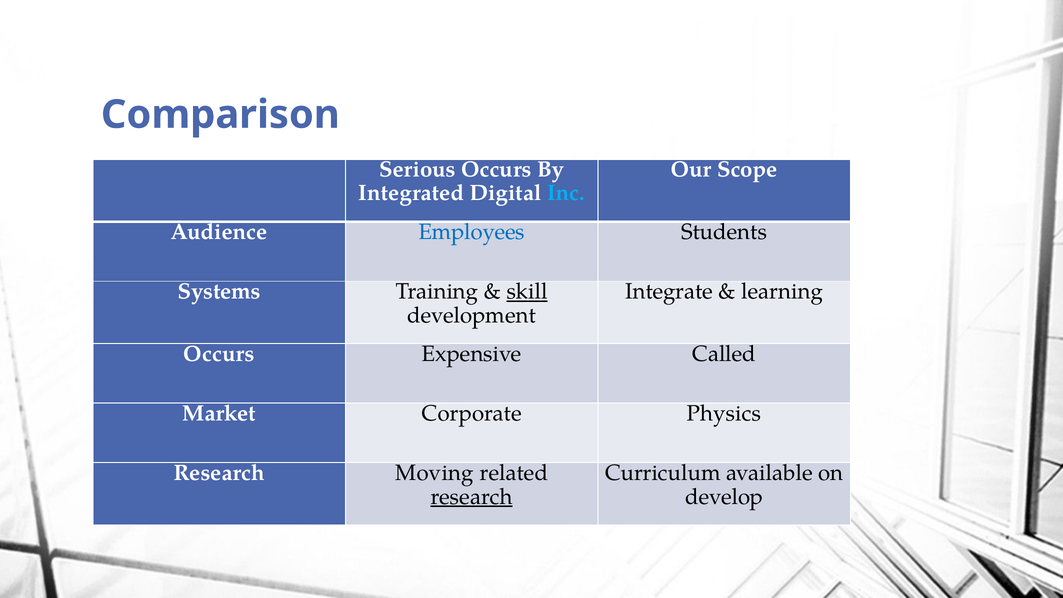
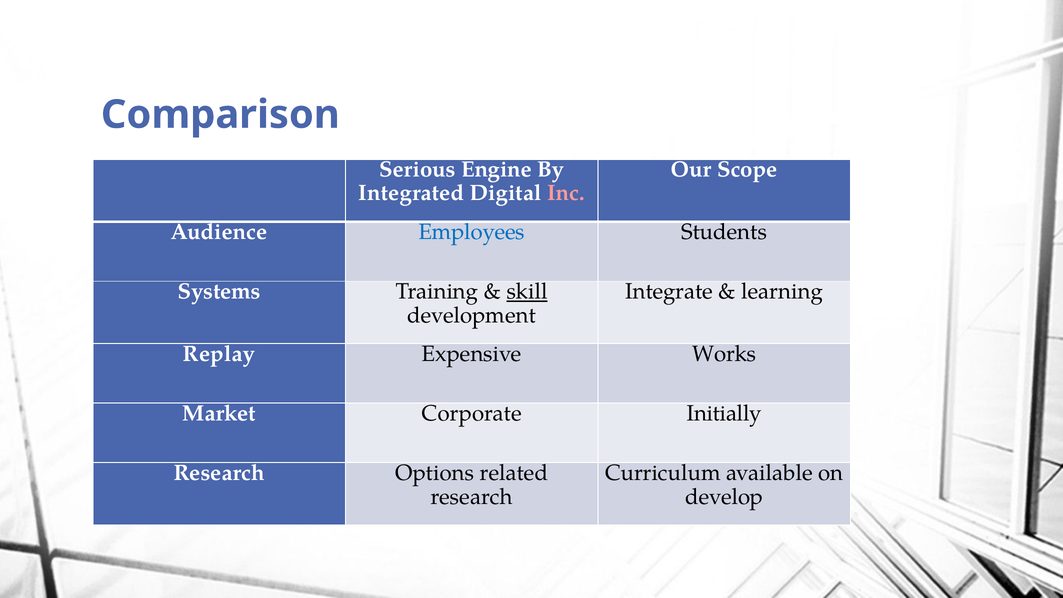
Serious Occurs: Occurs -> Engine
Inc colour: light blue -> pink
Occurs at (219, 354): Occurs -> Replay
Called: Called -> Works
Physics: Physics -> Initially
Moving: Moving -> Options
research at (472, 497) underline: present -> none
